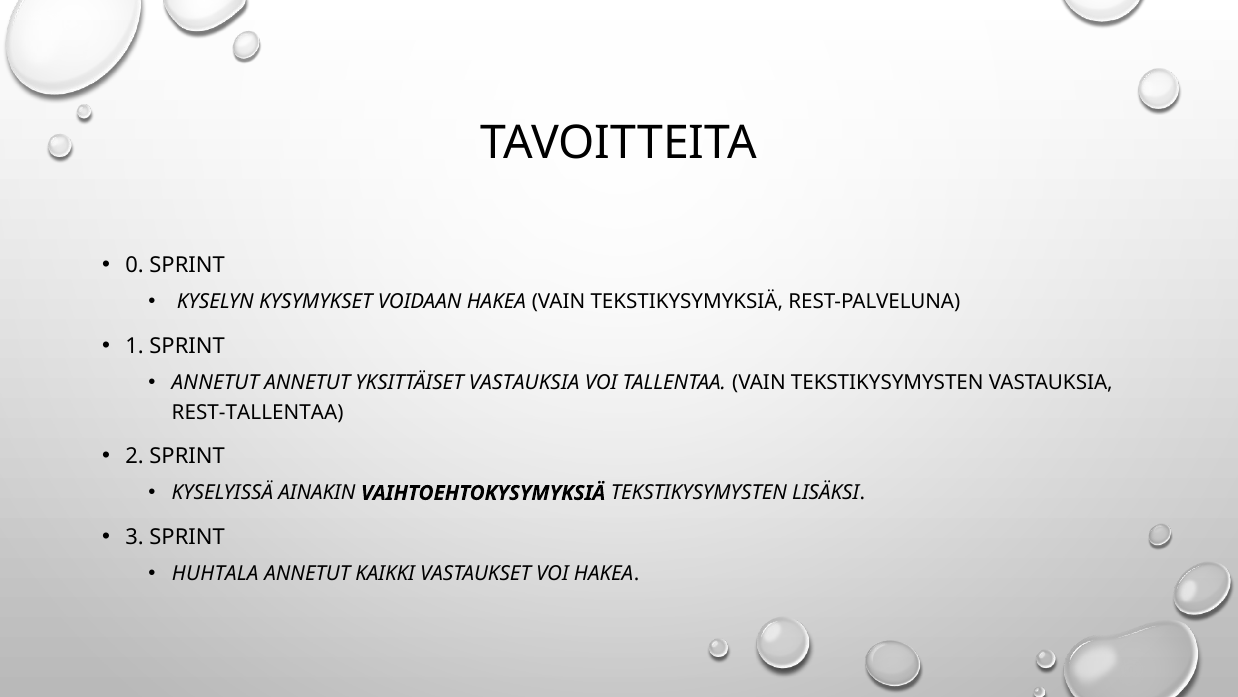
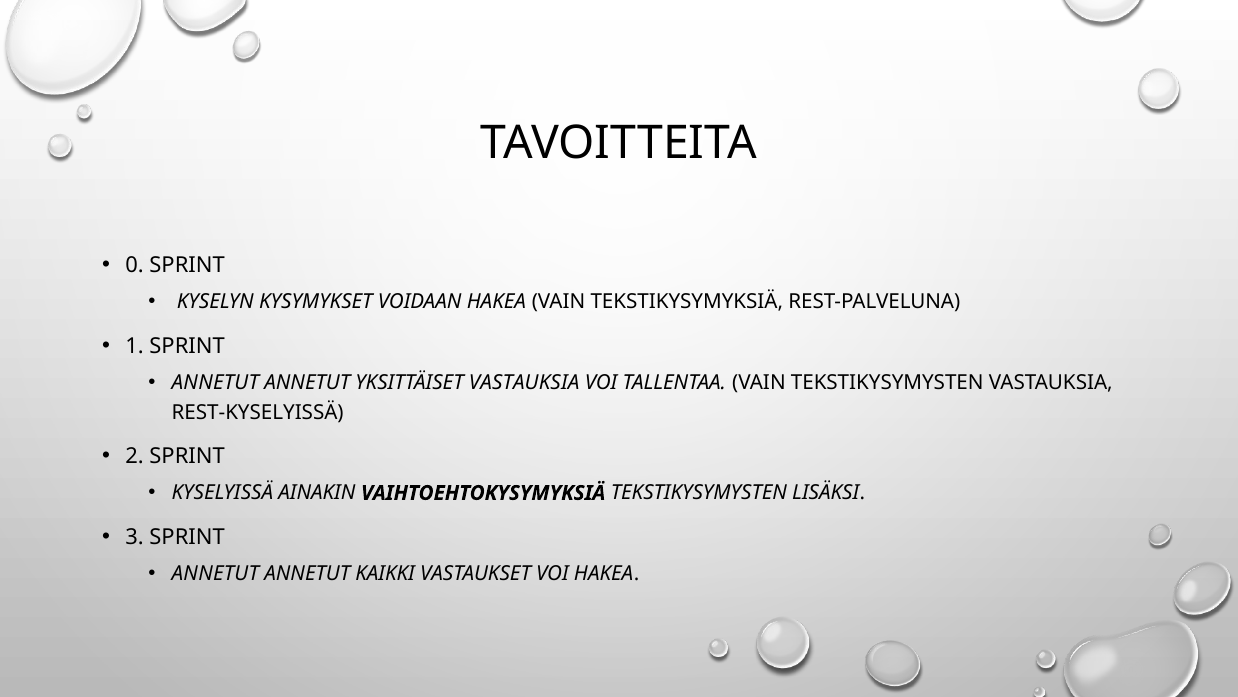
REST-TALLENTAA: REST-TALLENTAA -> REST-KYSELYISSÄ
HUHTALA at (215, 573): HUHTALA -> ANNETUT
